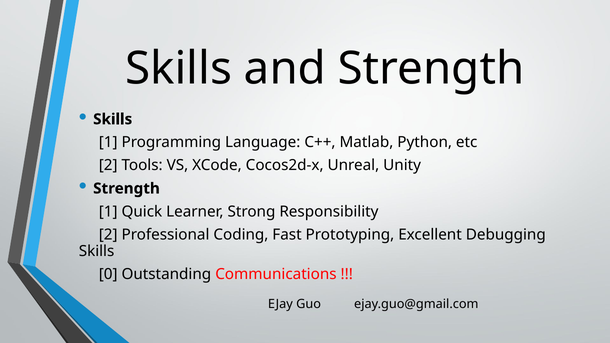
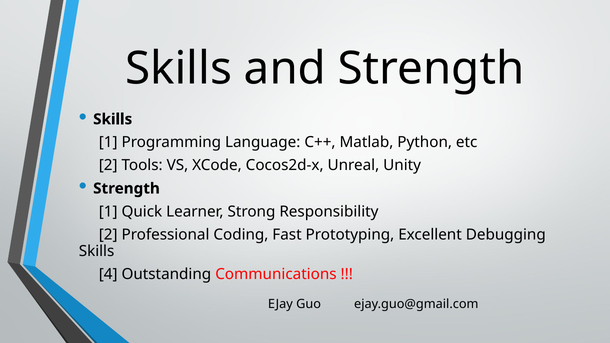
0: 0 -> 4
